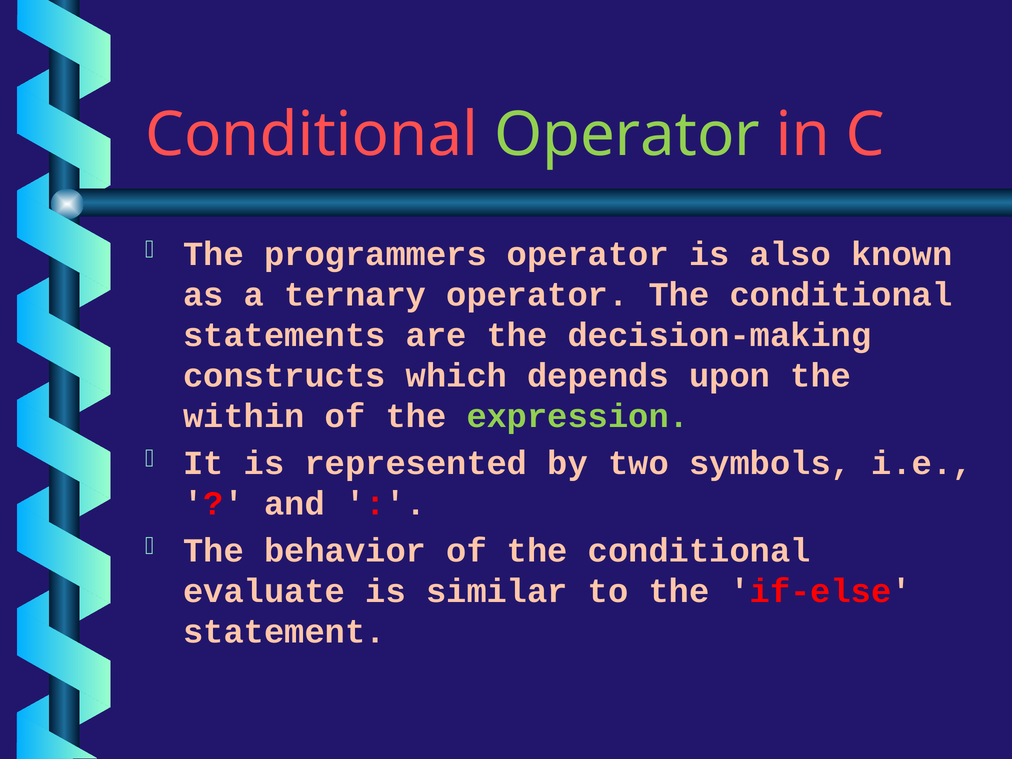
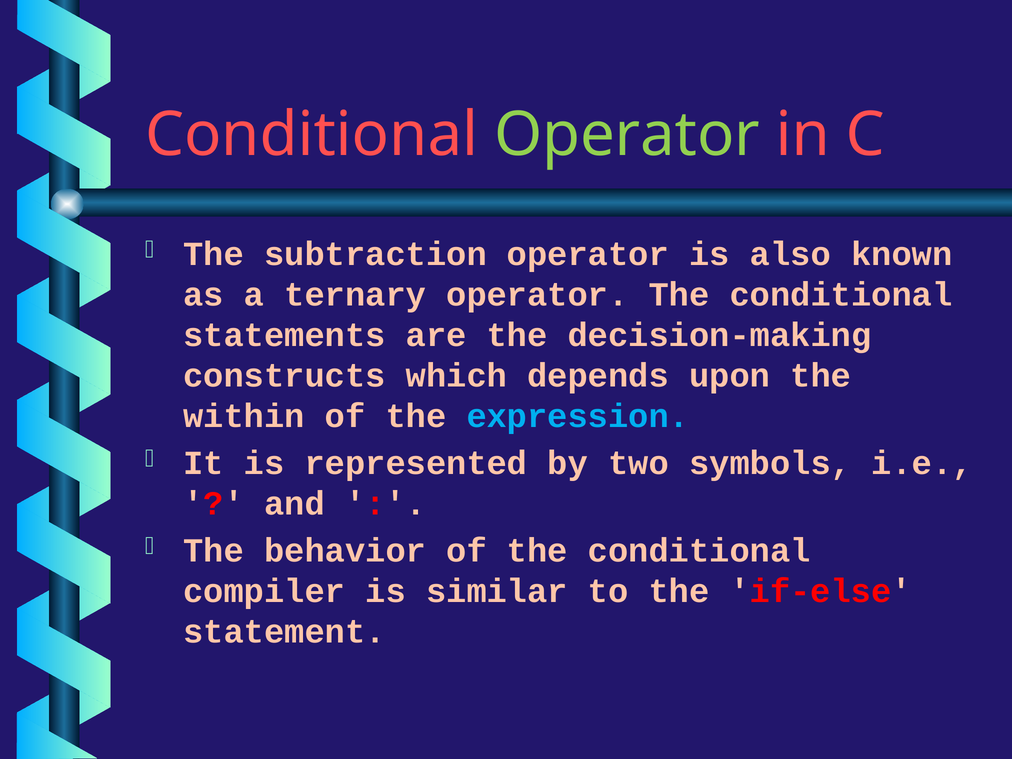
programmers: programmers -> subtraction
expression colour: light green -> light blue
evaluate: evaluate -> compiler
